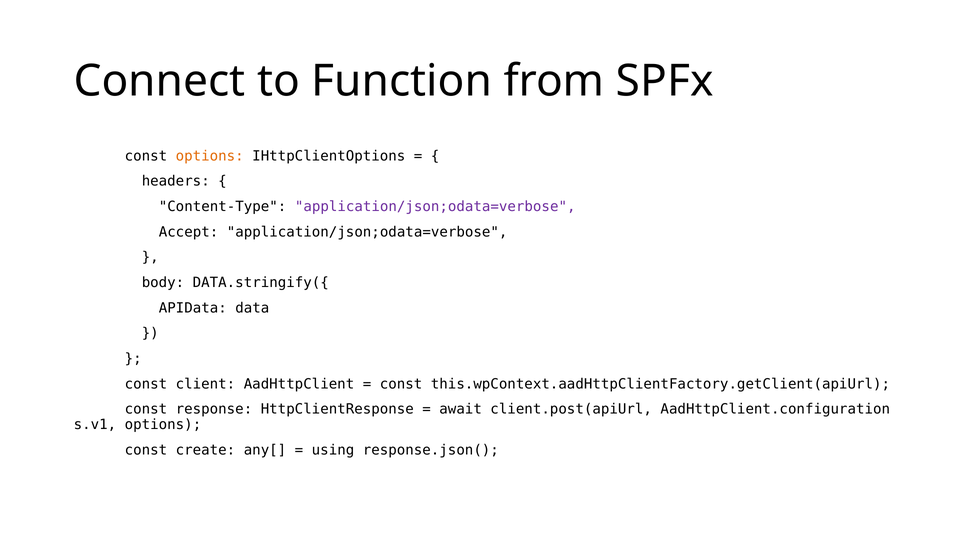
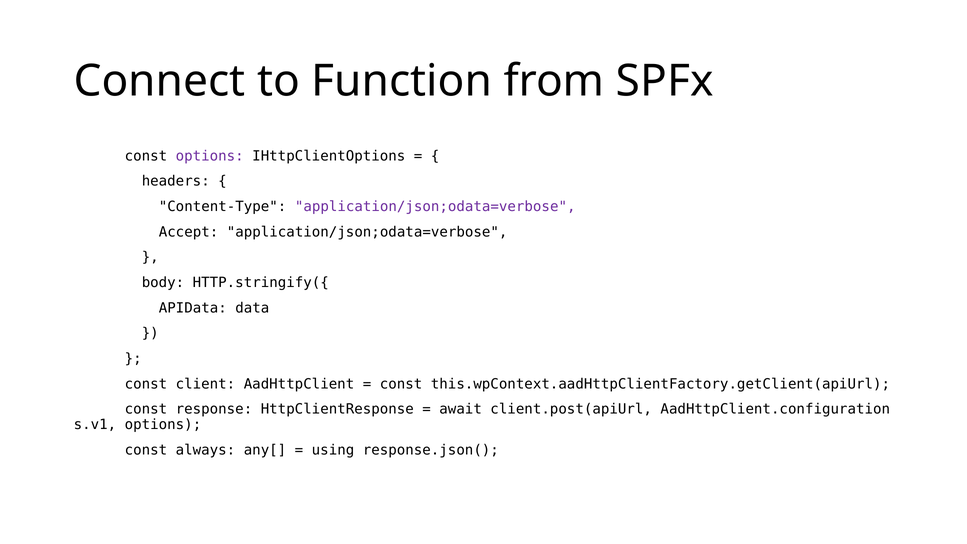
options at (210, 156) colour: orange -> purple
DATA.stringify({: DATA.stringify({ -> HTTP.stringify({
create: create -> always
